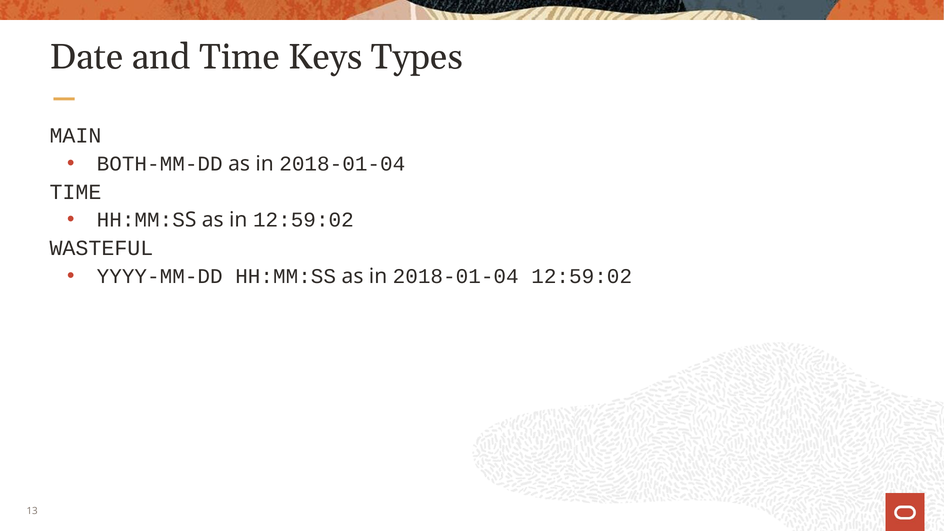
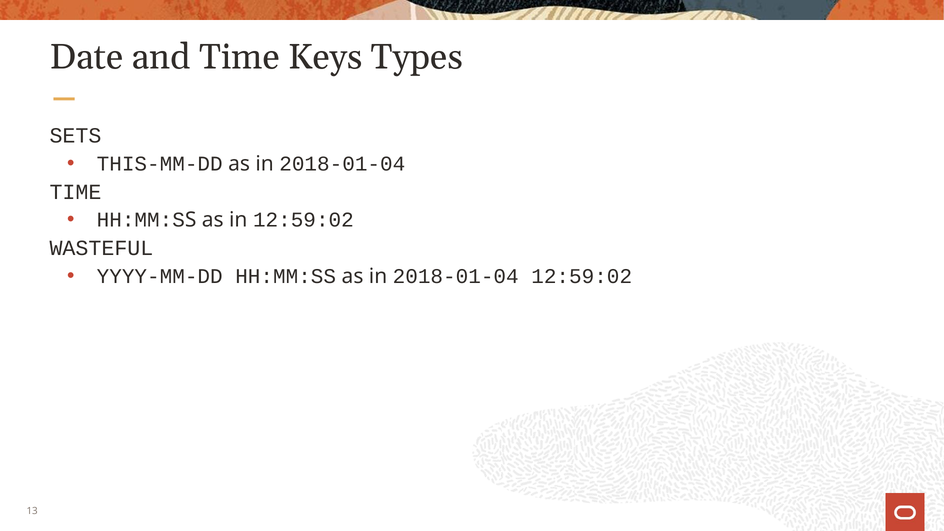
MAIN: MAIN -> SETS
BOTH-MM-DD: BOTH-MM-DD -> THIS-MM-DD
